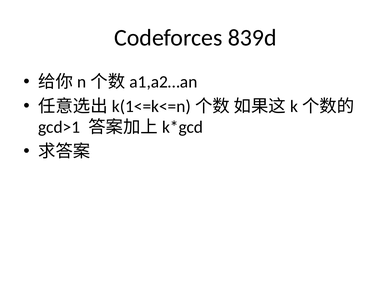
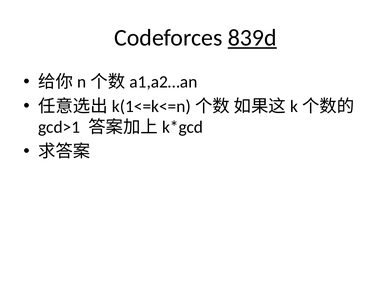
839d underline: none -> present
